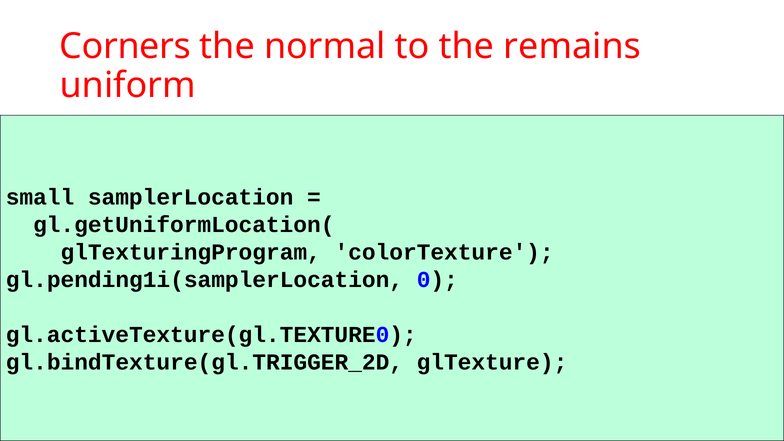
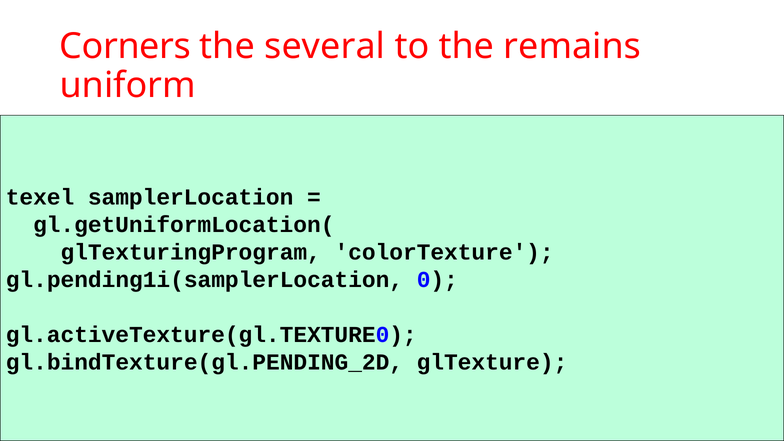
normal: normal -> several
small: small -> texel
gl.bindTexture(gl.TRIGGER_2D: gl.bindTexture(gl.TRIGGER_2D -> gl.bindTexture(gl.PENDING_2D
